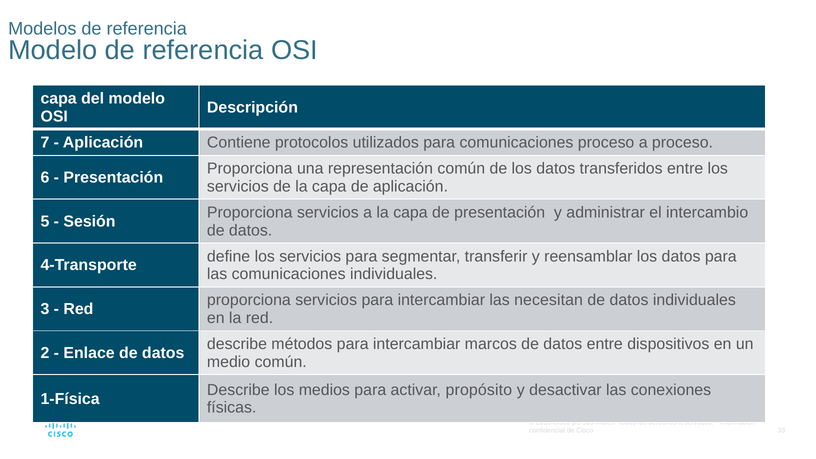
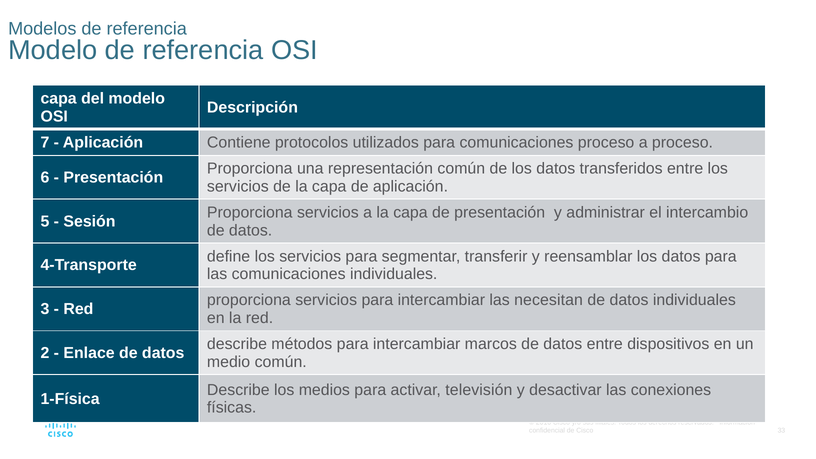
propósito: propósito -> televisión
